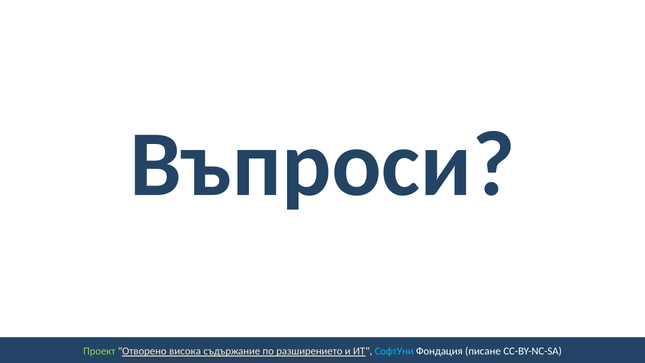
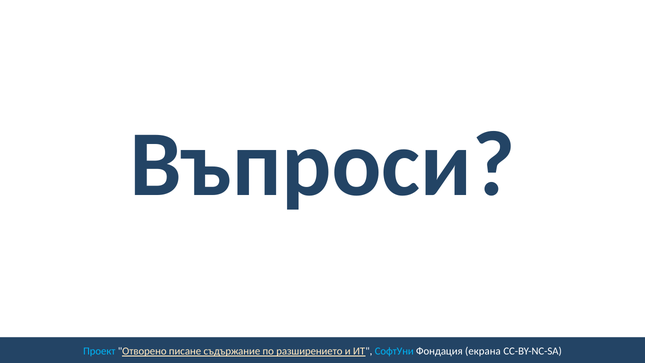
Проект colour: light green -> light blue
висока: висока -> писане
писане: писане -> екрана
